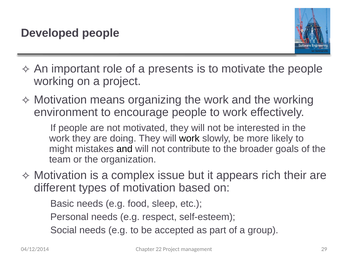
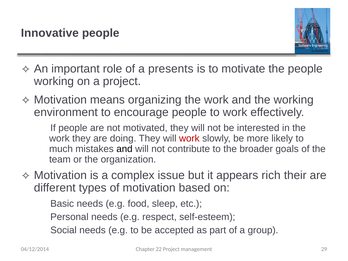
Developed: Developed -> Innovative
work at (189, 138) colour: black -> red
might: might -> much
